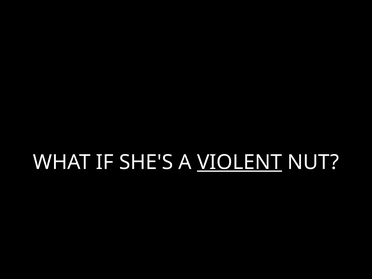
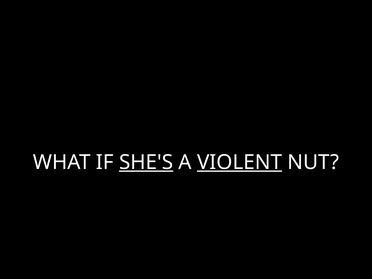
SHE'S underline: none -> present
